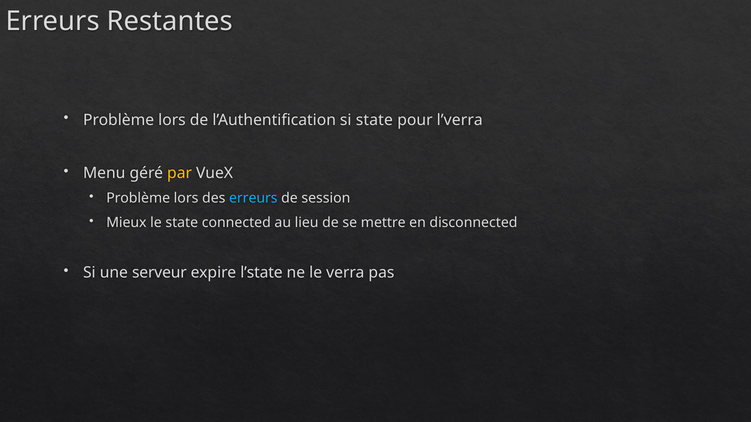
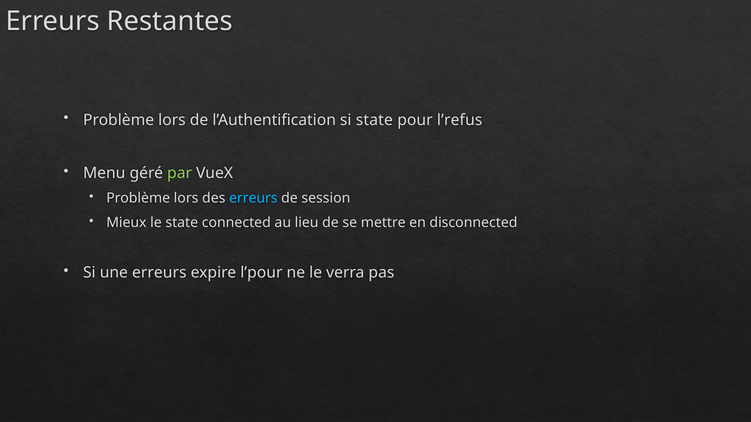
l’verra: l’verra -> l’refus
par colour: yellow -> light green
une serveur: serveur -> erreurs
l’state: l’state -> l’pour
